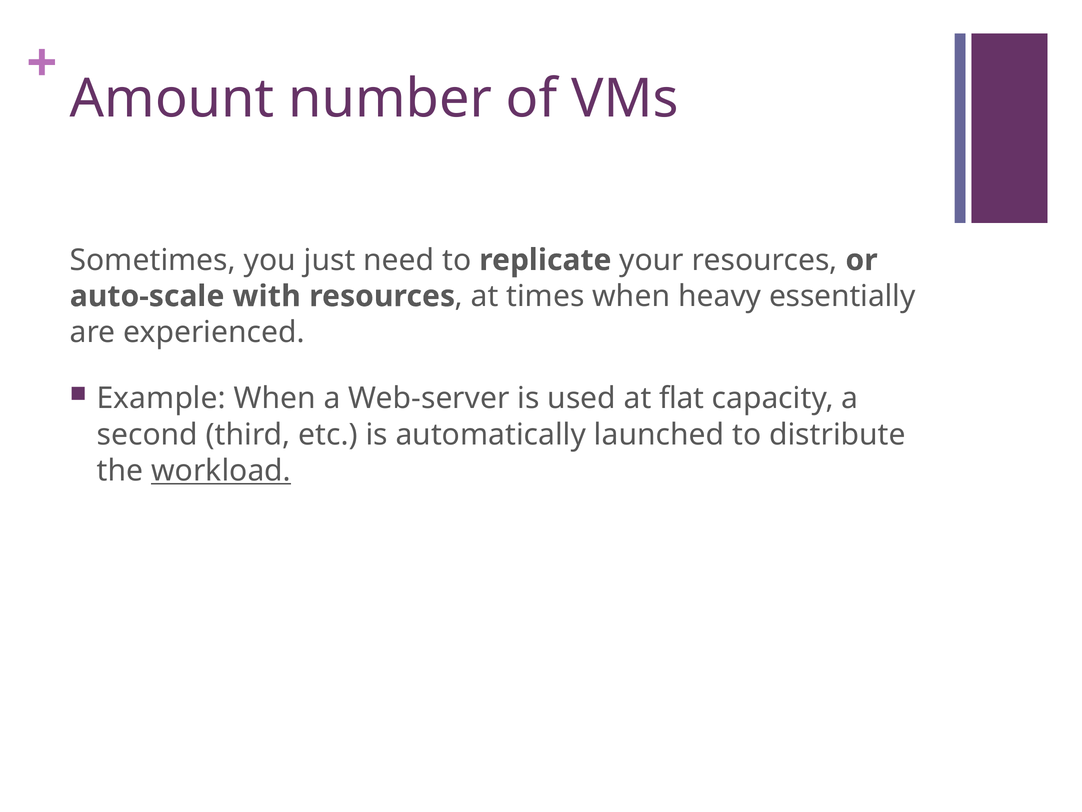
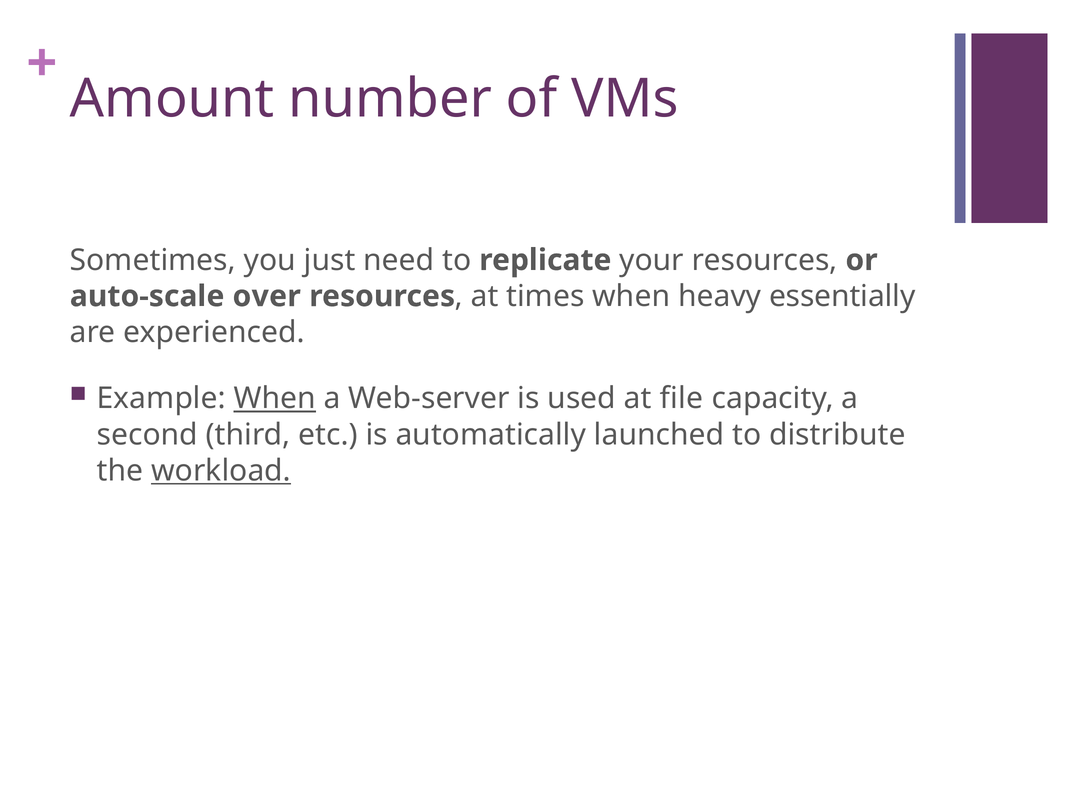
with: with -> over
When at (275, 398) underline: none -> present
flat: flat -> file
